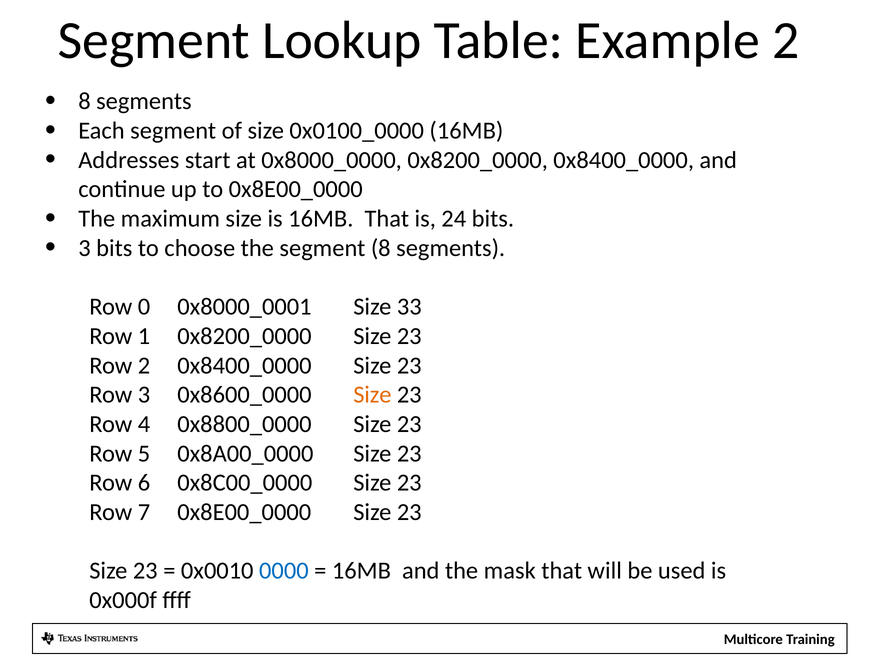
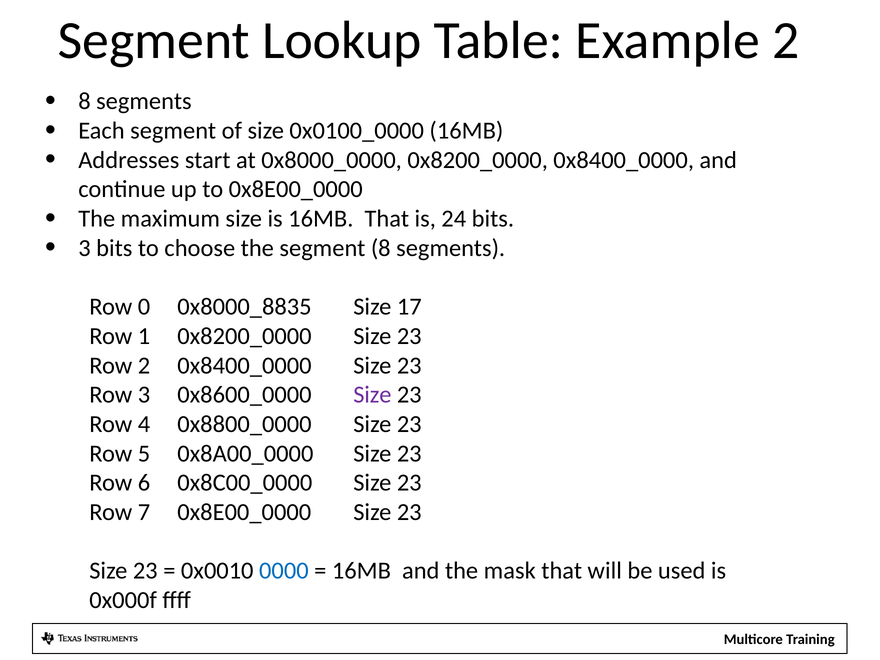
0x8000_0001: 0x8000_0001 -> 0x8000_8835
33: 33 -> 17
Size at (372, 395) colour: orange -> purple
